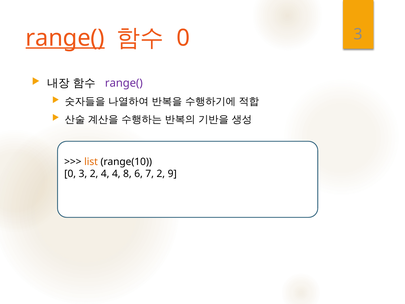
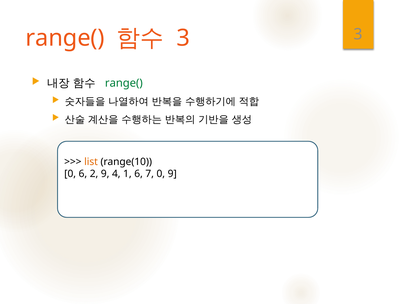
range( at (65, 38) underline: present -> none
0 at (183, 38): 0 -> 3
range( at (124, 83) colour: purple -> green
0 3: 3 -> 6
2 4: 4 -> 9
8: 8 -> 1
7 2: 2 -> 0
